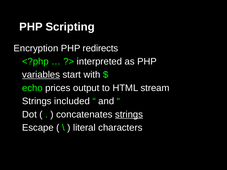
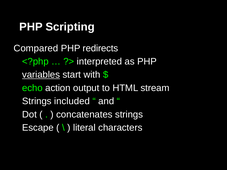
Encryption: Encryption -> Compared
prices: prices -> action
strings at (129, 115) underline: present -> none
